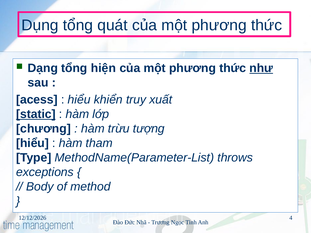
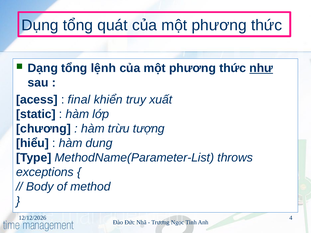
hiện: hiện -> lệnh
hiểu at (79, 100): hiểu -> final
static underline: present -> none
tham: tham -> dung
